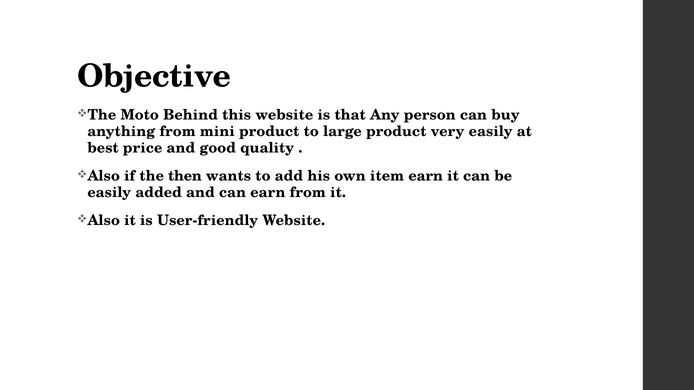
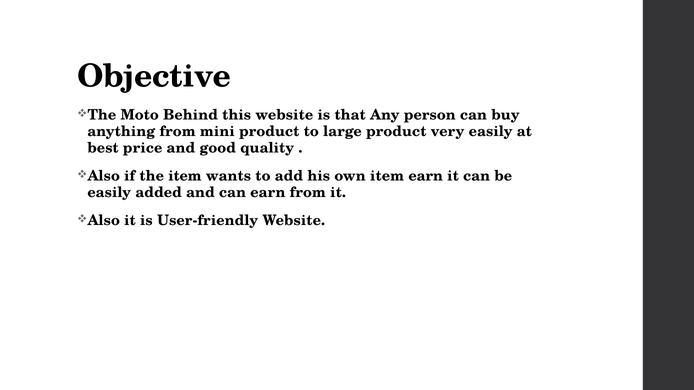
the then: then -> item
